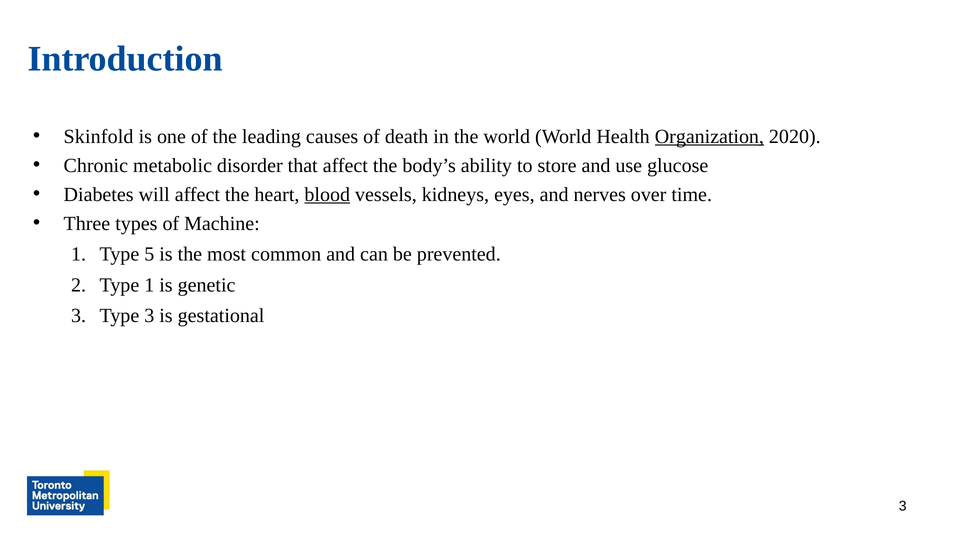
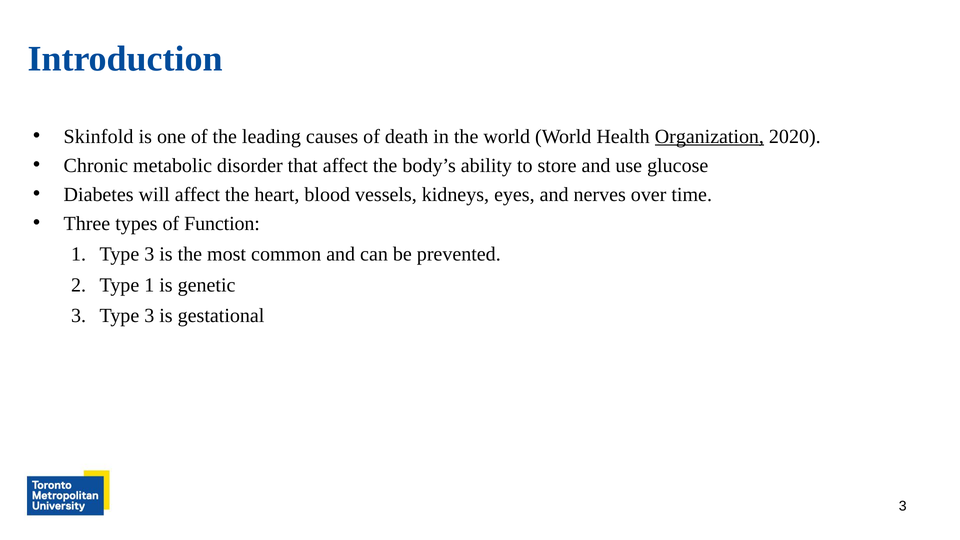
blood underline: present -> none
Machine: Machine -> Function
1 Type 5: 5 -> 3
